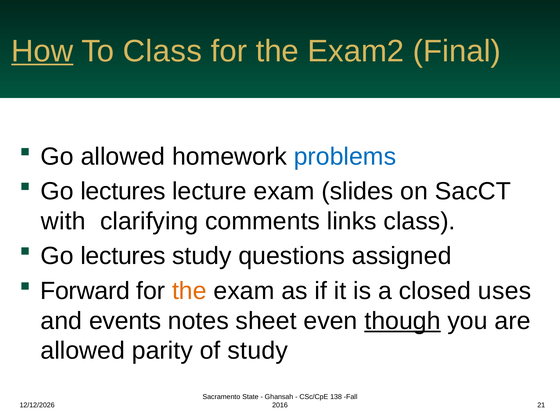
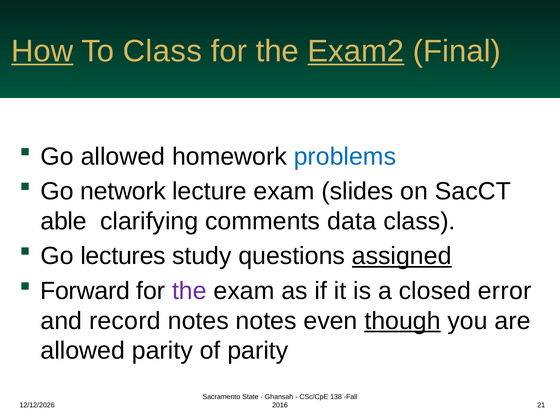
Exam2 underline: none -> present
lectures at (123, 191): lectures -> network
with: with -> able
links: links -> data
assigned underline: none -> present
the at (189, 291) colour: orange -> purple
uses: uses -> error
events: events -> record
notes sheet: sheet -> notes
of study: study -> parity
